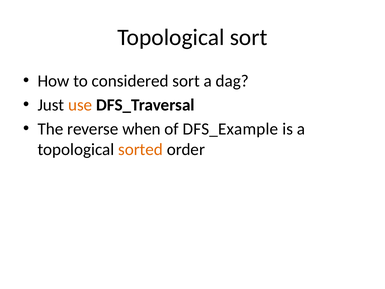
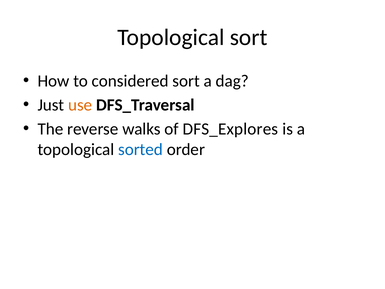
when: when -> walks
DFS_Example: DFS_Example -> DFS_Explores
sorted colour: orange -> blue
